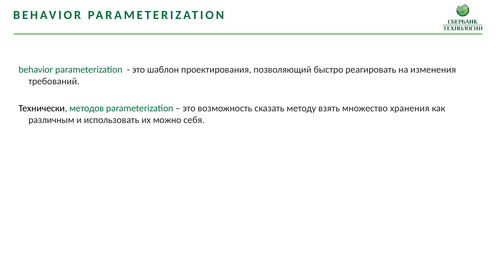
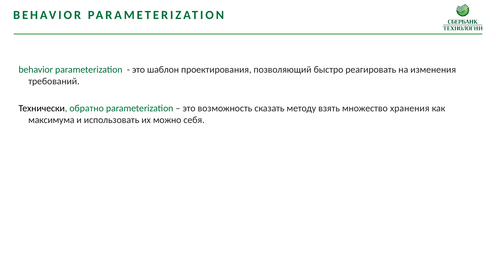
методов: методов -> обратно
различным: различным -> максимума
